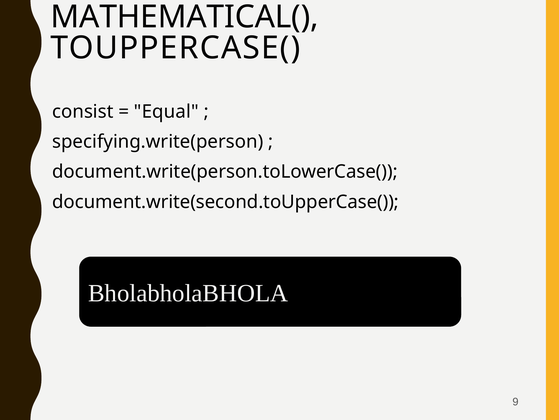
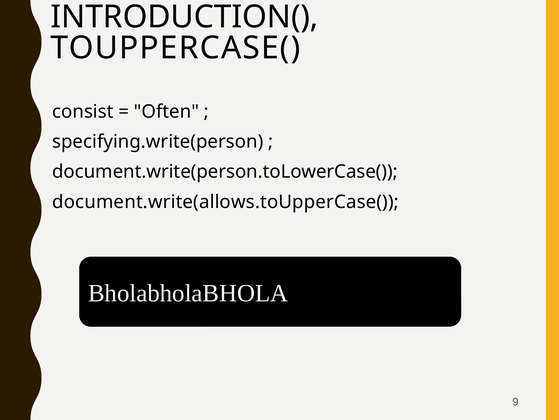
MATHEMATICAL(: MATHEMATICAL( -> INTRODUCTION(
Equal: Equal -> Often
document.write(second.toUpperCase(: document.write(second.toUpperCase( -> document.write(allows.toUpperCase(
